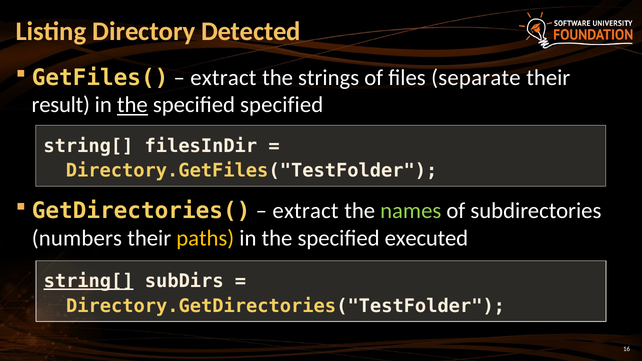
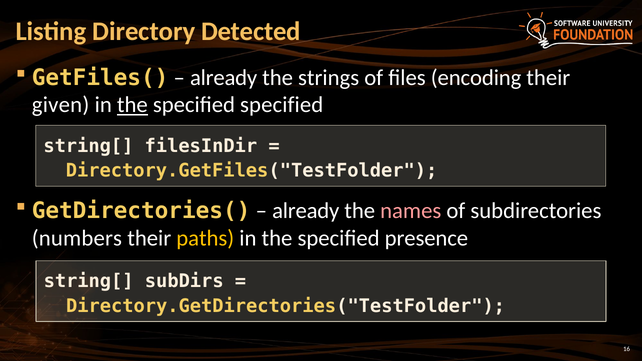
extract at (223, 78): extract -> already
separate: separate -> encoding
result: result -> given
extract at (306, 211): extract -> already
names colour: light green -> pink
executed: executed -> presence
string[ at (89, 281) underline: present -> none
